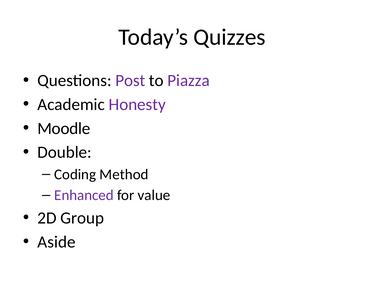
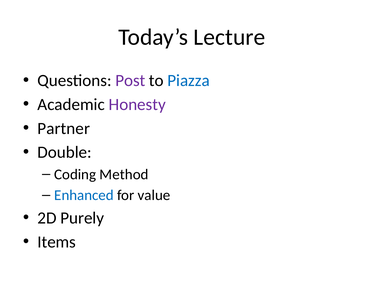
Quizzes: Quizzes -> Lecture
Piazza colour: purple -> blue
Moodle: Moodle -> Partner
Enhanced colour: purple -> blue
Group: Group -> Purely
Aside: Aside -> Items
